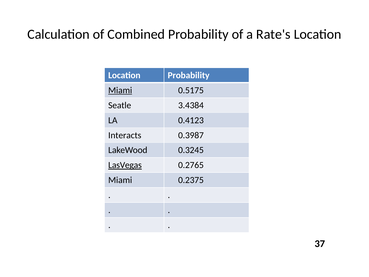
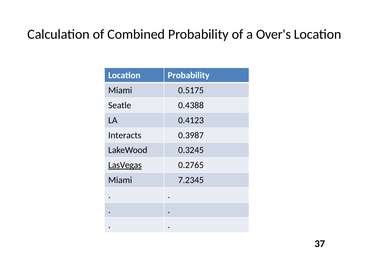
Rate's: Rate's -> Over's
Miami at (120, 90) underline: present -> none
3.4384: 3.4384 -> 0.4388
0.2375: 0.2375 -> 7.2345
